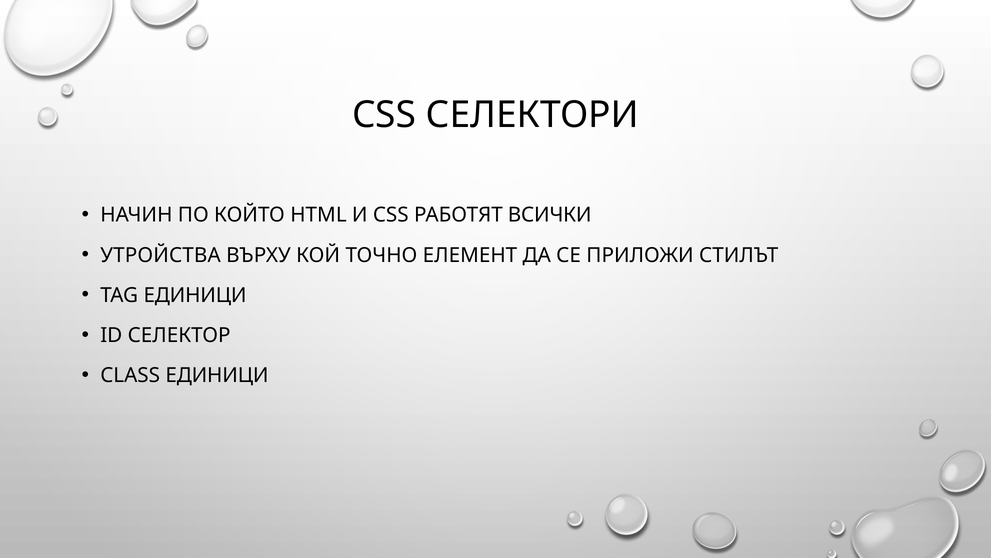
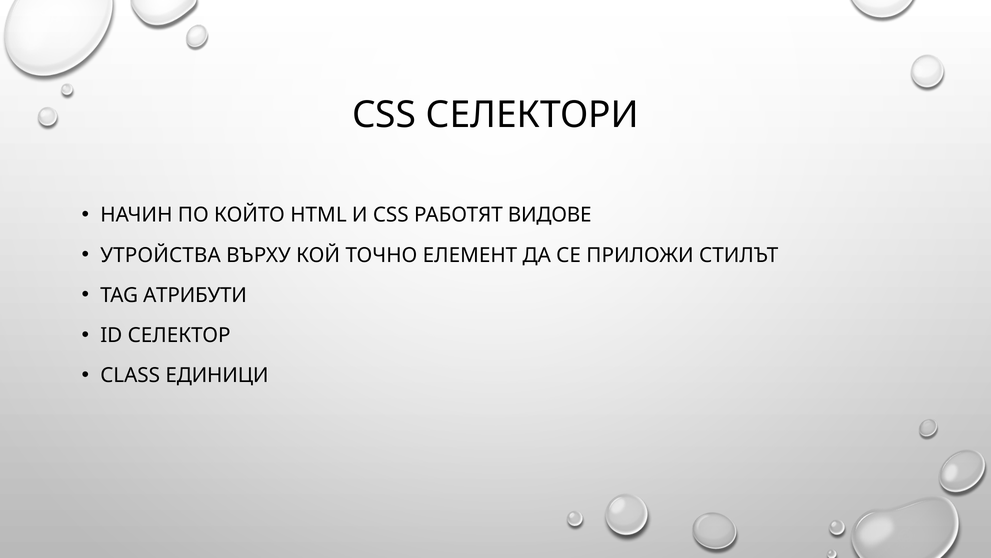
ВСИЧКИ: ВСИЧКИ -> ВИДОВЕ
TAG ЕДИНИЦИ: ЕДИНИЦИ -> АТРИБУТИ
